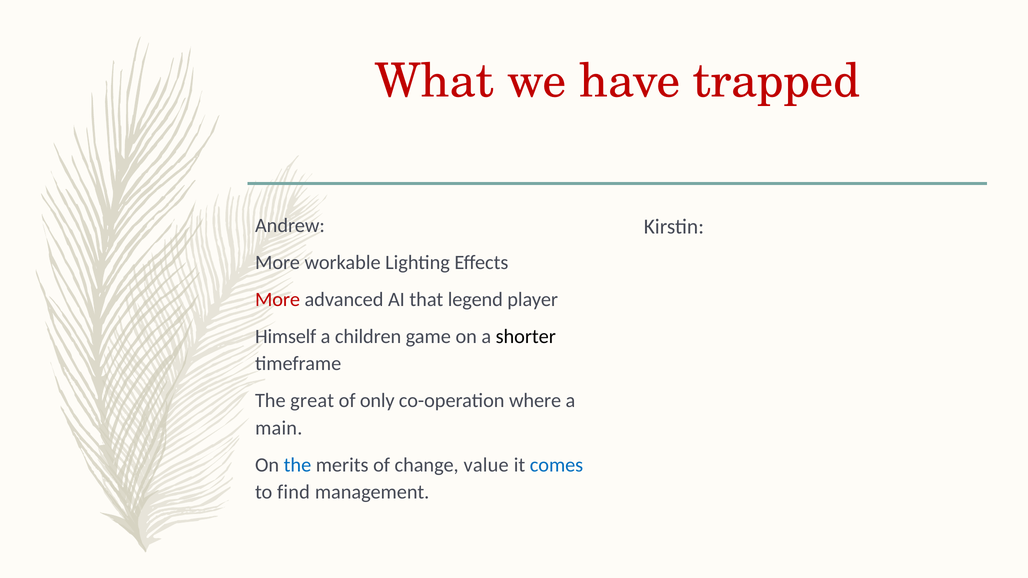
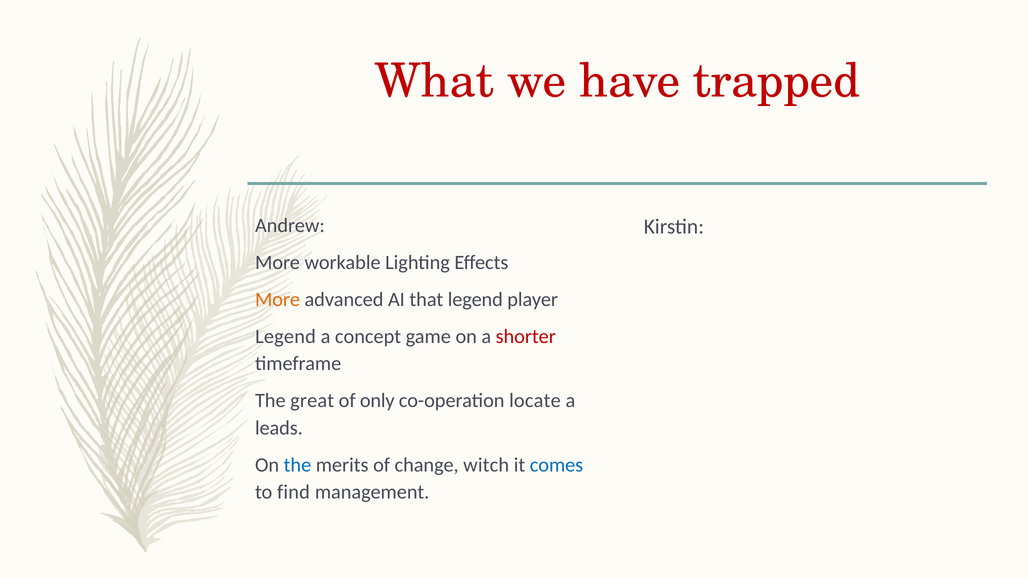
More at (278, 300) colour: red -> orange
Himself at (286, 337): Himself -> Legend
children: children -> concept
shorter colour: black -> red
where: where -> locate
main: main -> leads
value: value -> witch
